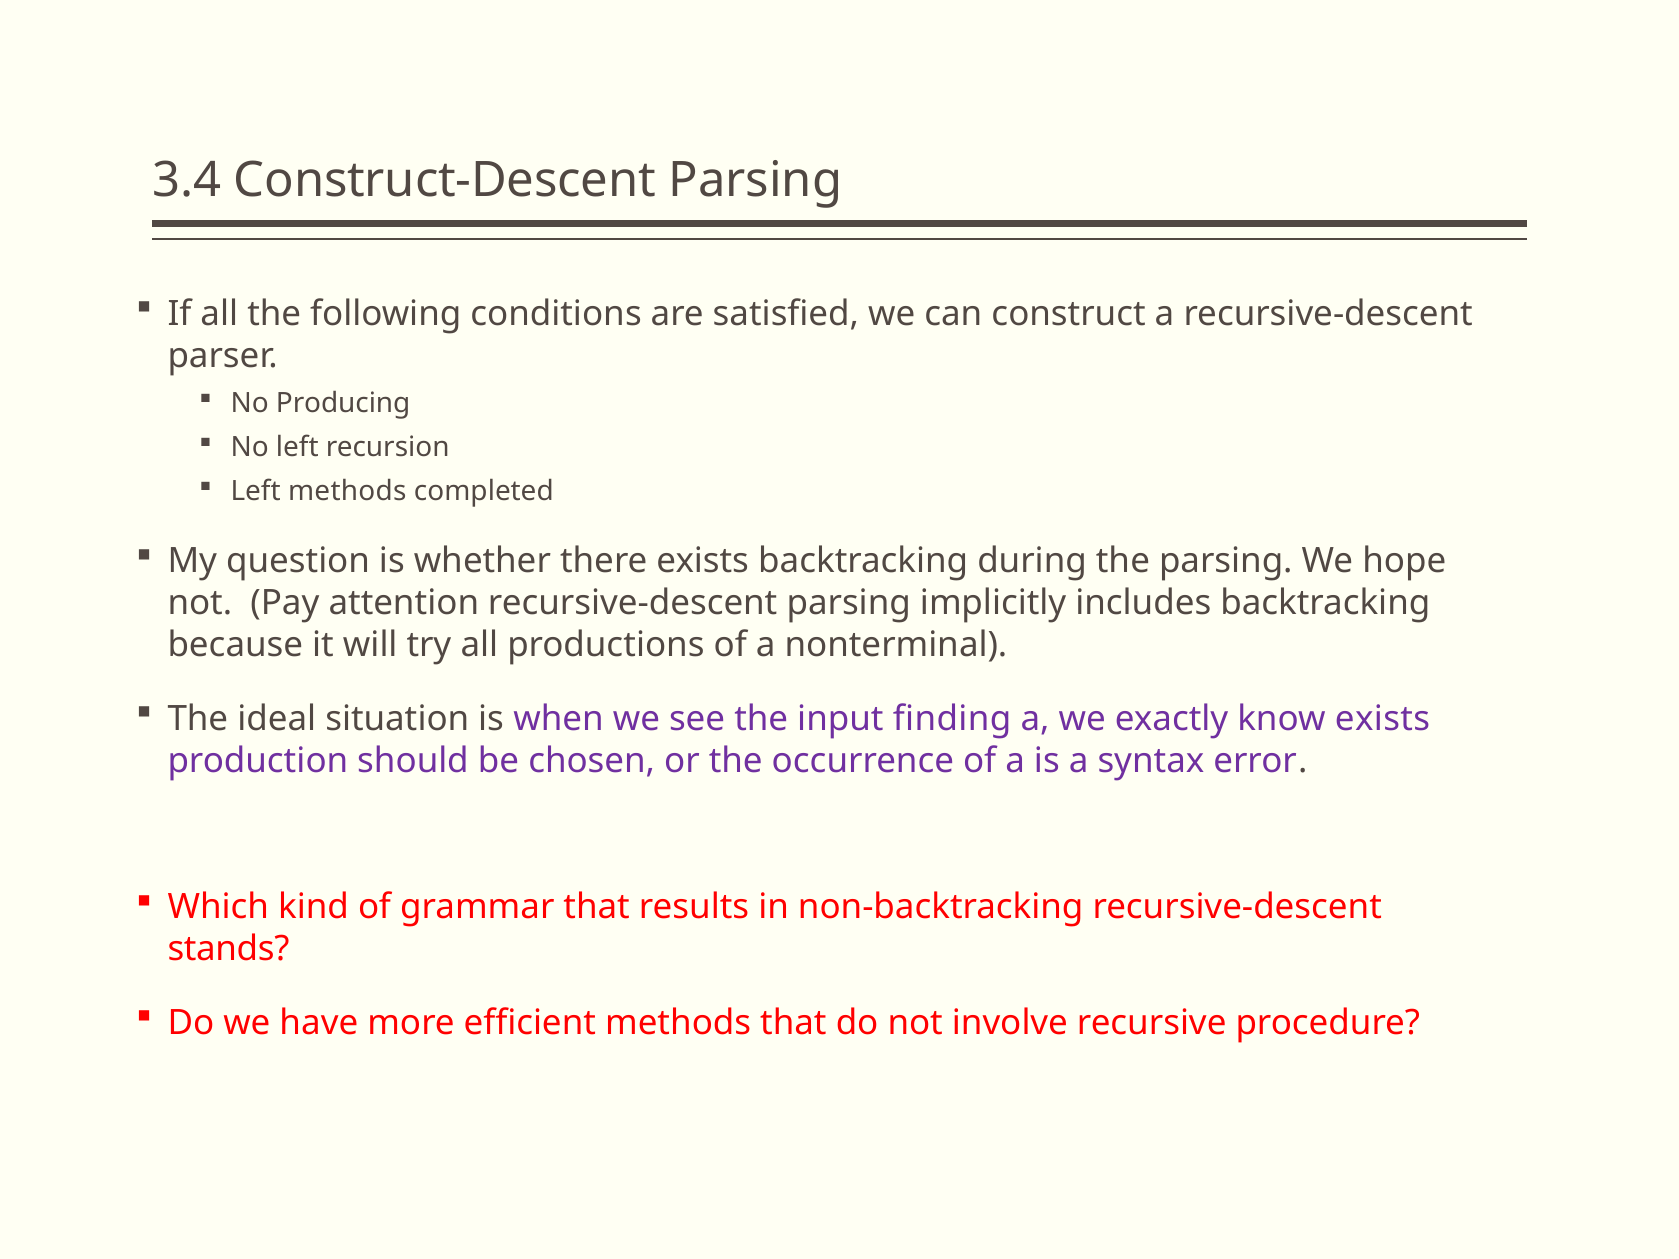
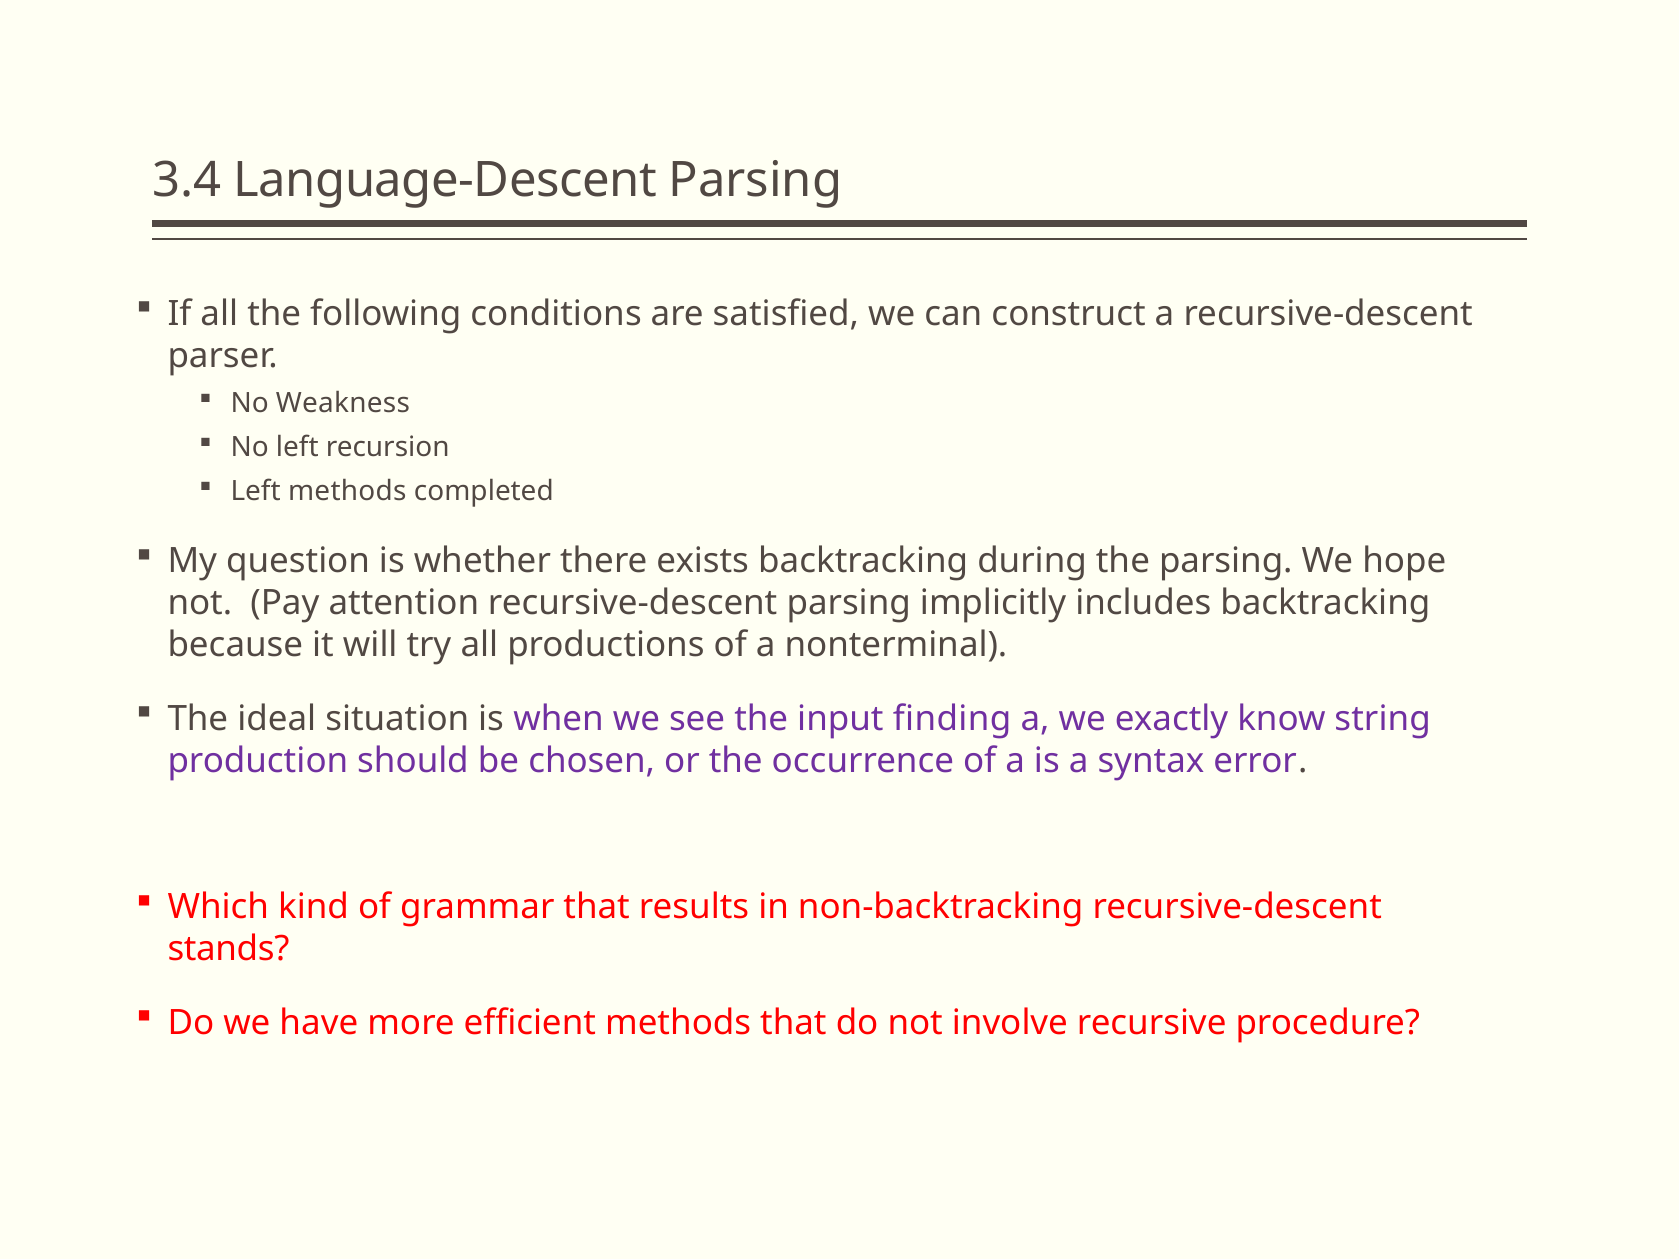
Construct-Descent: Construct-Descent -> Language-Descent
Producing: Producing -> Weakness
know exists: exists -> string
